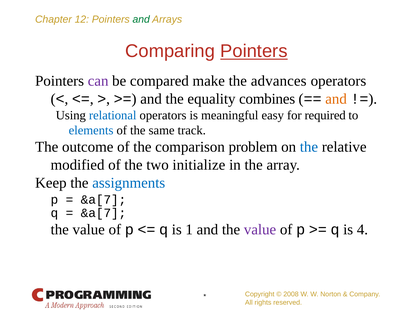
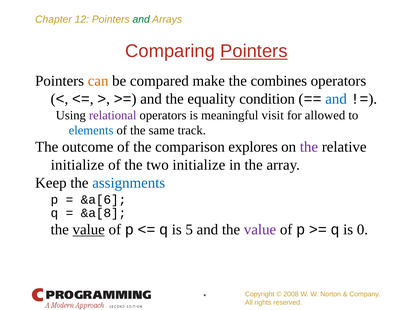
can colour: purple -> orange
advances: advances -> combines
combines: combines -> condition
and at (336, 99) colour: orange -> blue
relational colour: blue -> purple
easy: easy -> visit
required: required -> allowed
problem: problem -> explores
the at (309, 147) colour: blue -> purple
modified at (78, 165): modified -> initialize
&a[7 at (104, 200): &a[7 -> &a[6
&a[7 at (104, 213): &a[7 -> &a[8
value at (89, 229) underline: none -> present
1: 1 -> 5
4: 4 -> 0
